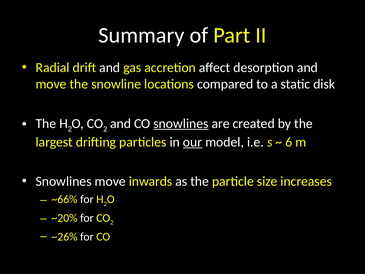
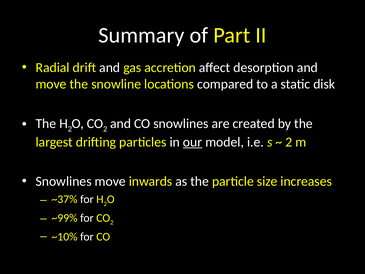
snowlines at (181, 123) underline: present -> none
6 at (289, 142): 6 -> 2
~66%: ~66% -> ~37%
~20%: ~20% -> ~99%
~26%: ~26% -> ~10%
